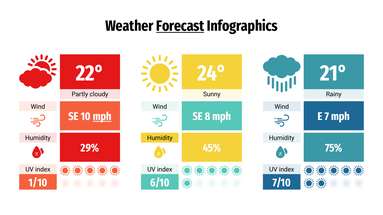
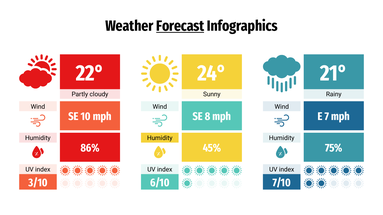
mph at (102, 117) underline: present -> none
29%: 29% -> 86%
1/10: 1/10 -> 3/10
